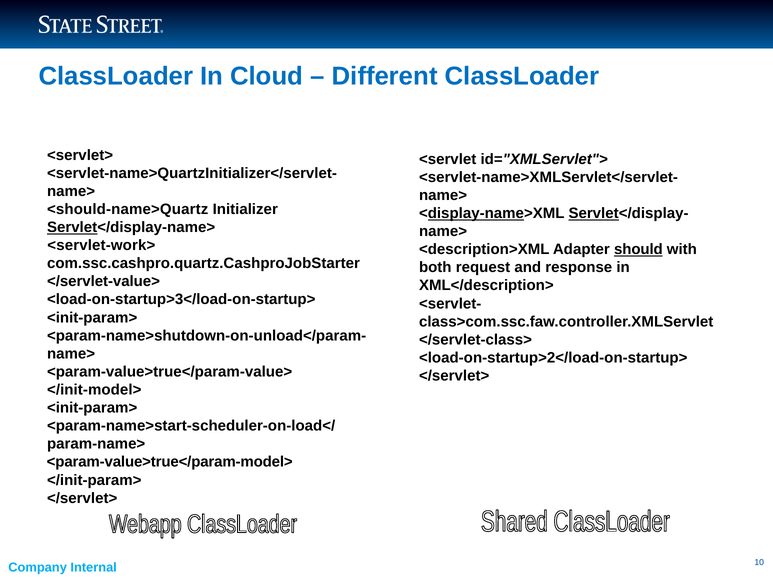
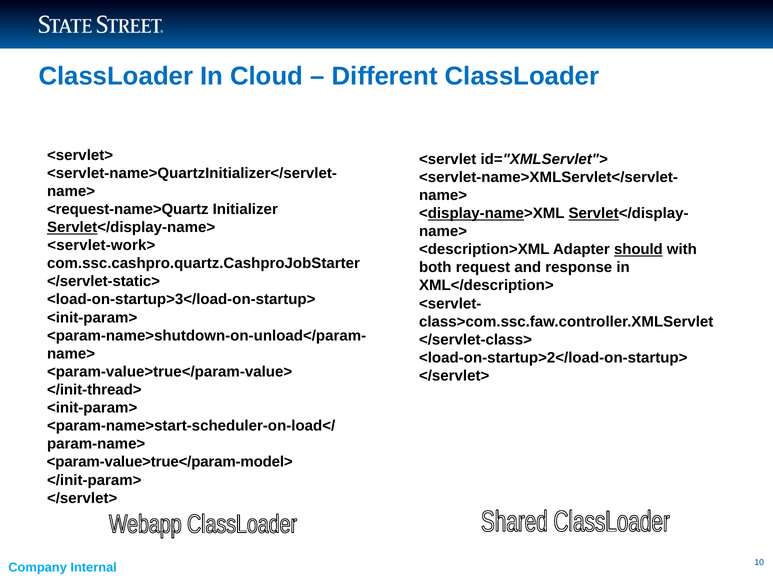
<should-name>Quartz: <should-name>Quartz -> <request-name>Quartz
</servlet-value>: </servlet-value> -> </servlet-static>
</init-model>: </init-model> -> </init-thread>
